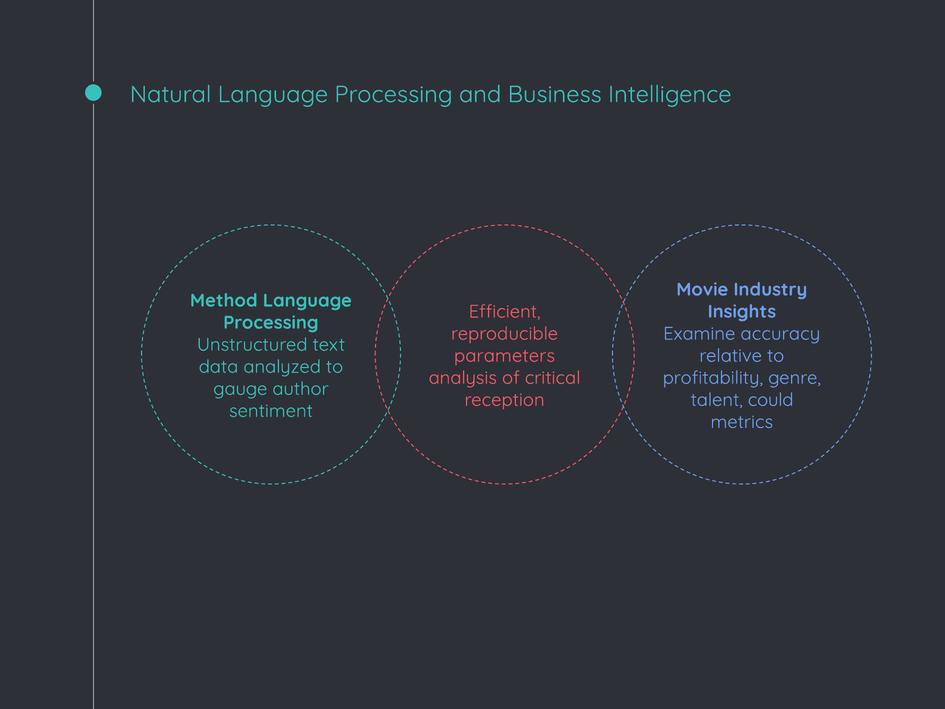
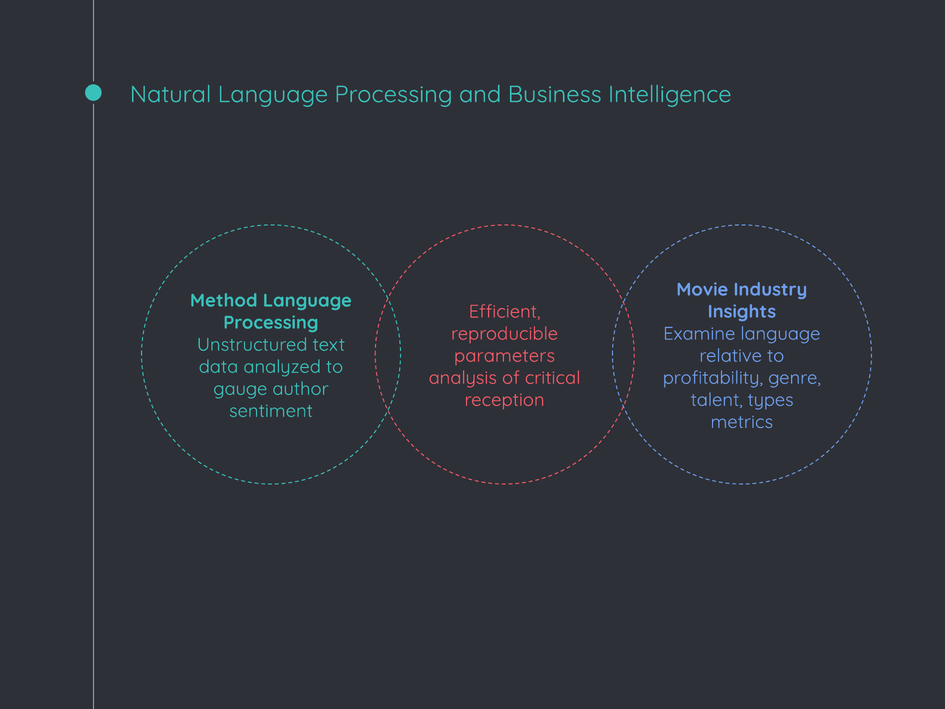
Examine accuracy: accuracy -> language
could: could -> types
